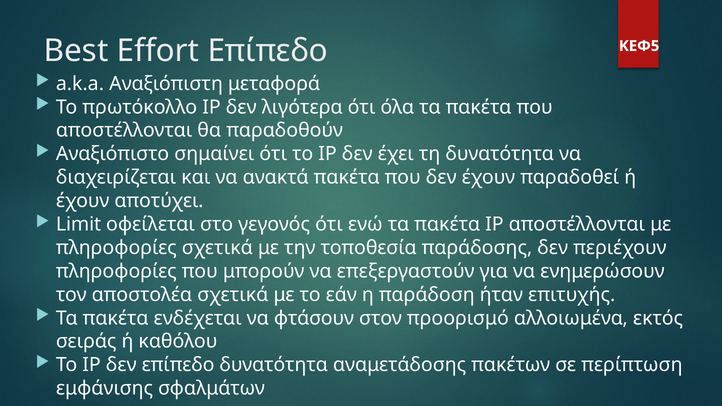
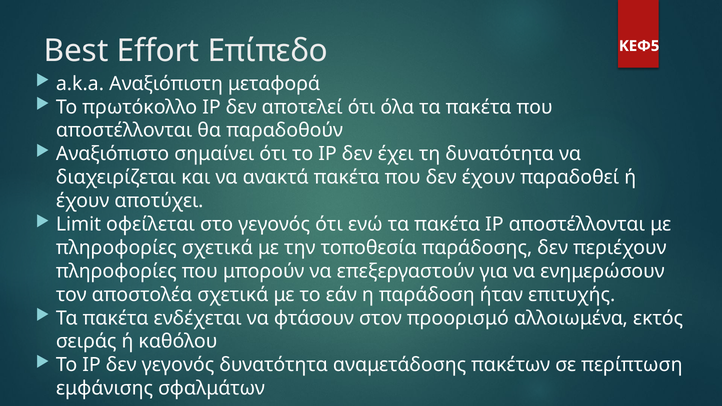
λιγότερα: λιγότερα -> αποτελεί
δεν επίπεδο: επίπεδο -> γεγονός
